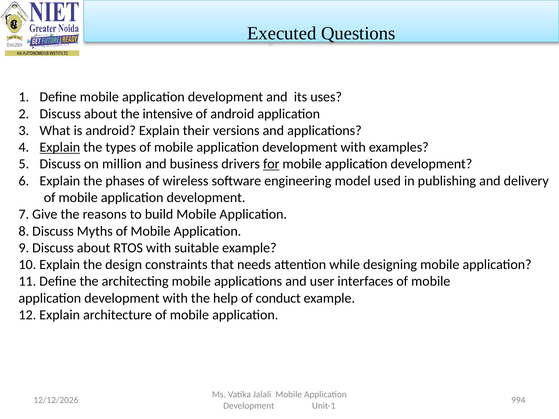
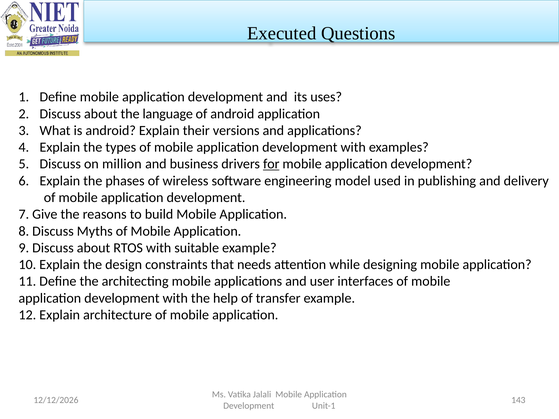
intensive: intensive -> language
Explain at (60, 147) underline: present -> none
conduct: conduct -> transfer
994: 994 -> 143
